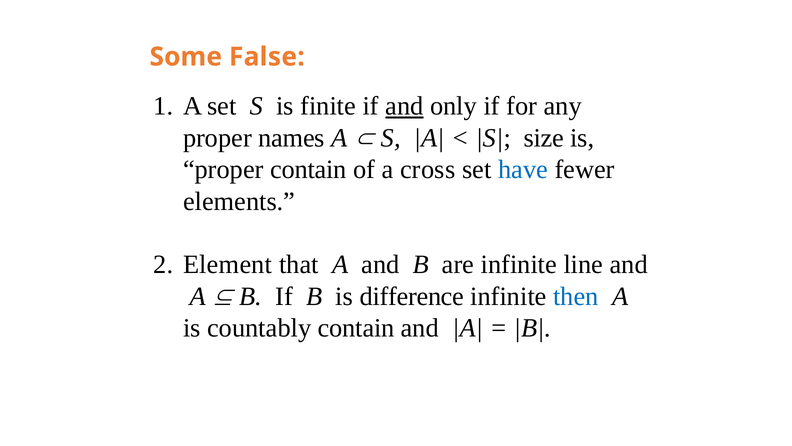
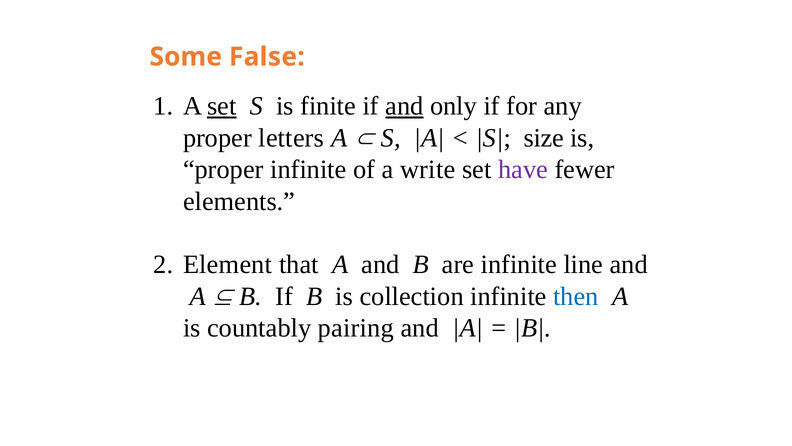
set at (222, 106) underline: none -> present
names: names -> letters
proper contain: contain -> infinite
cross: cross -> write
have colour: blue -> purple
difference: difference -> collection
countably contain: contain -> pairing
